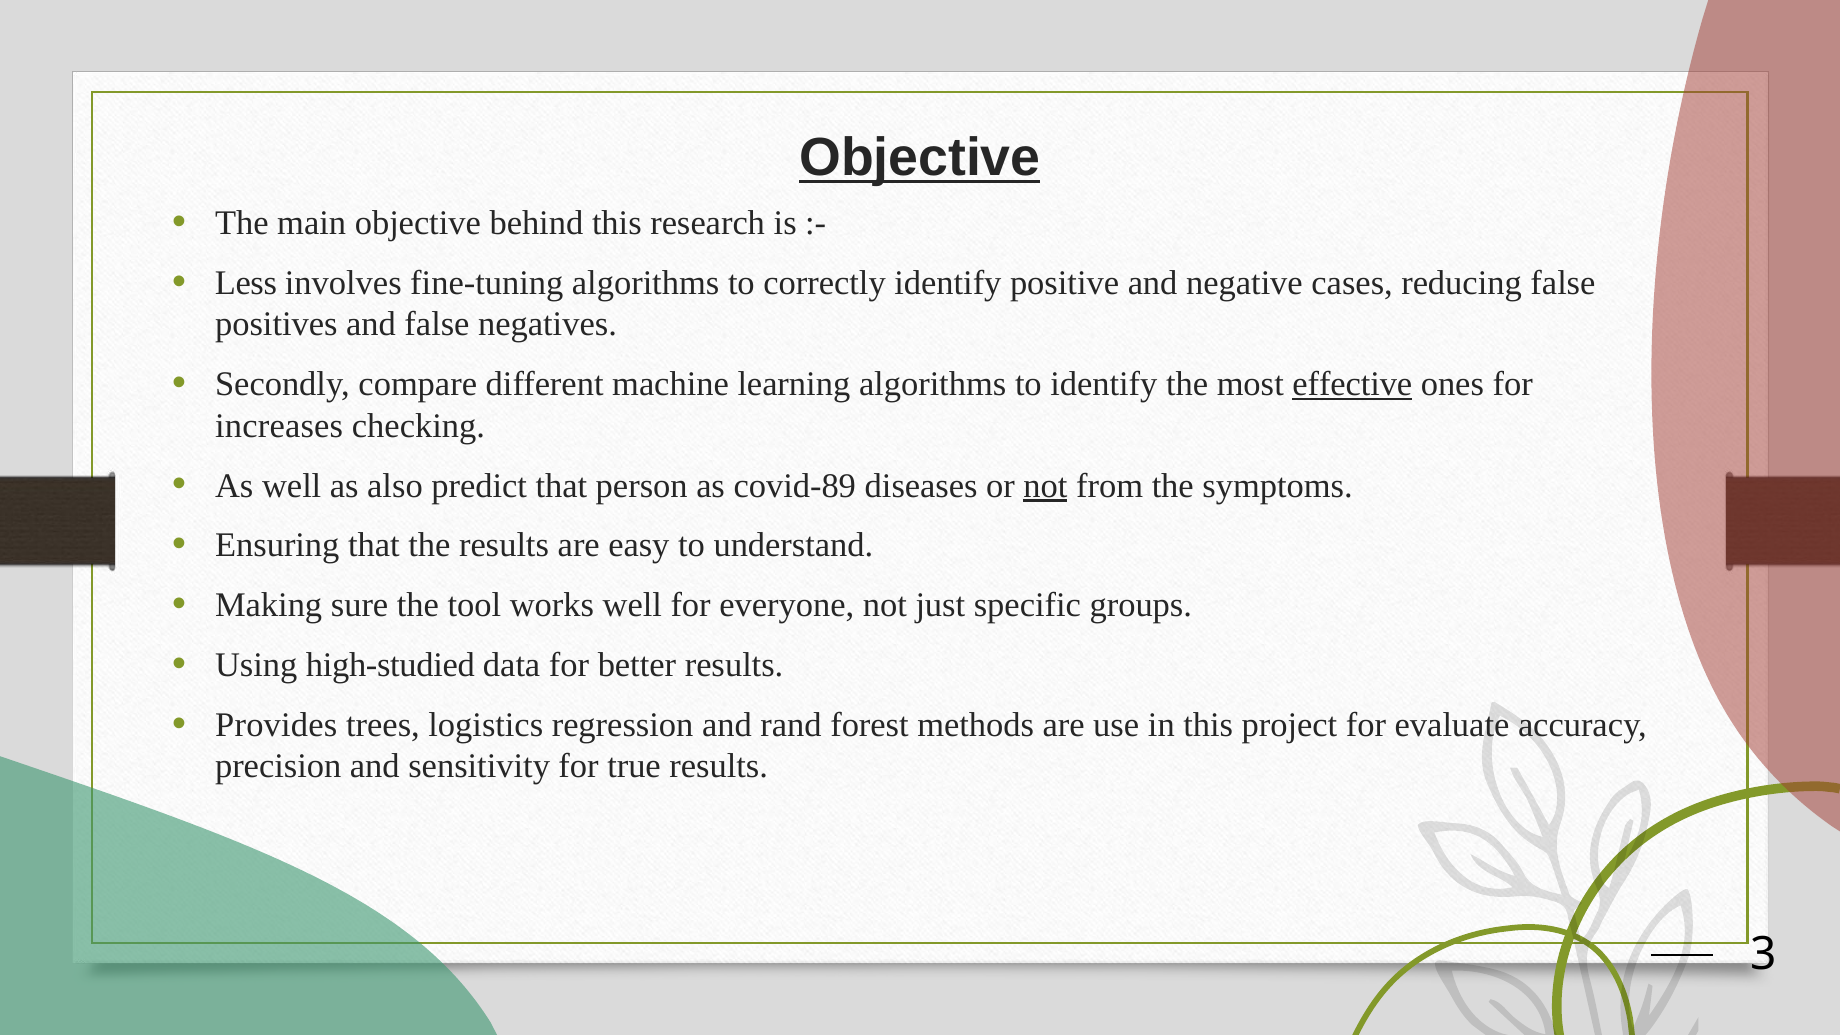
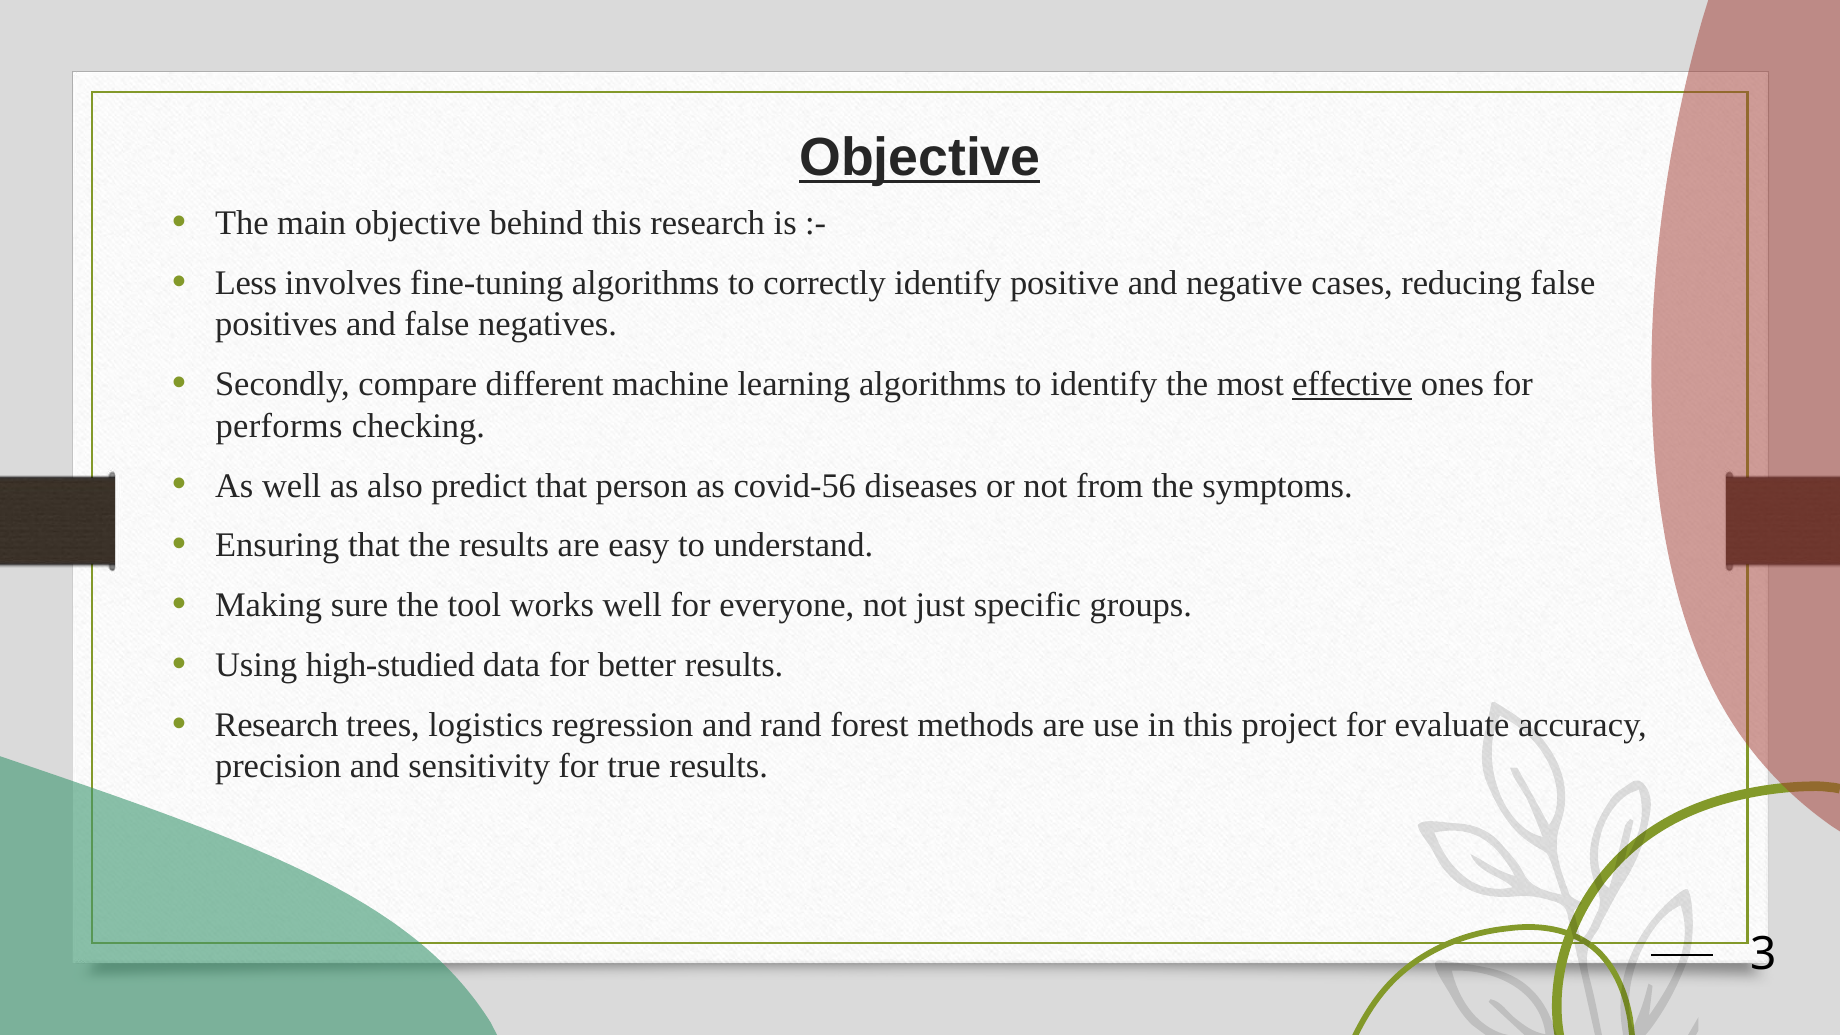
increases: increases -> performs
covid-89: covid-89 -> covid-56
not at (1045, 486) underline: present -> none
Provides at (276, 725): Provides -> Research
